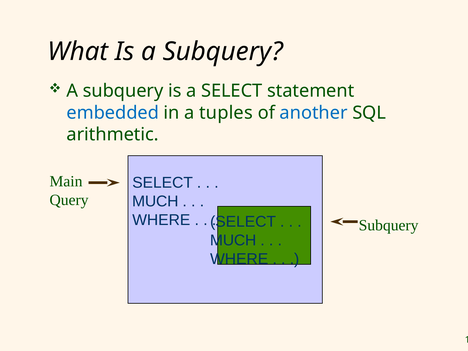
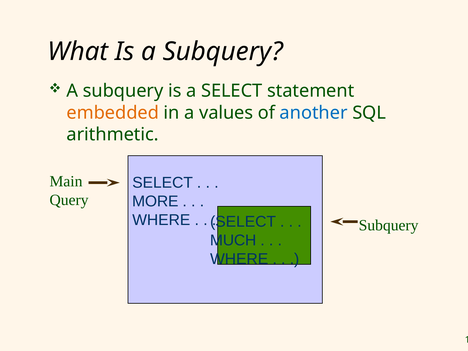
embedded colour: blue -> orange
tuples: tuples -> values
MUCH at (155, 201): MUCH -> MORE
